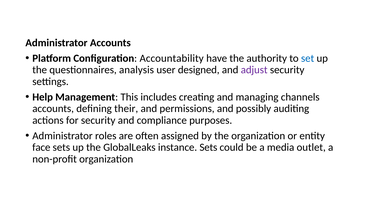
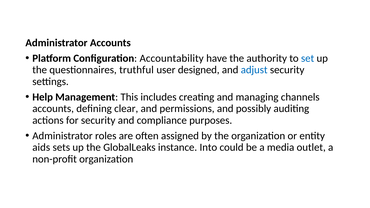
analysis: analysis -> truthful
adjust colour: purple -> blue
their: their -> clear
face: face -> aids
instance Sets: Sets -> Into
